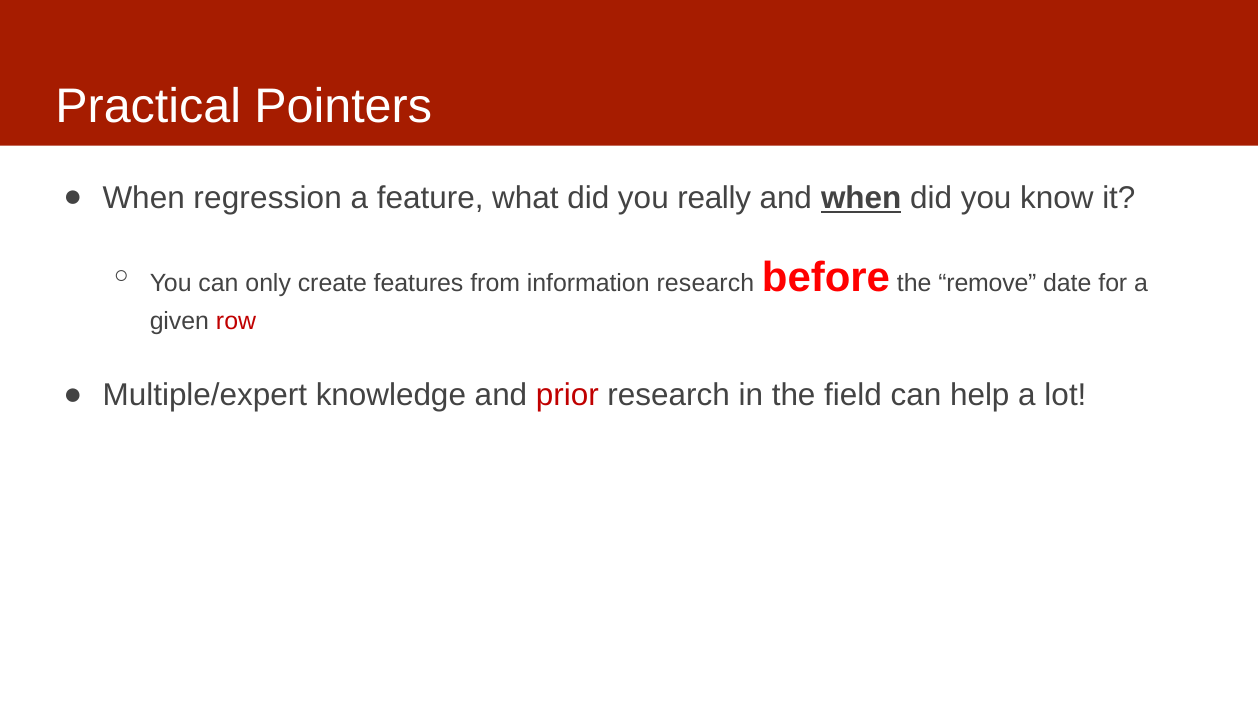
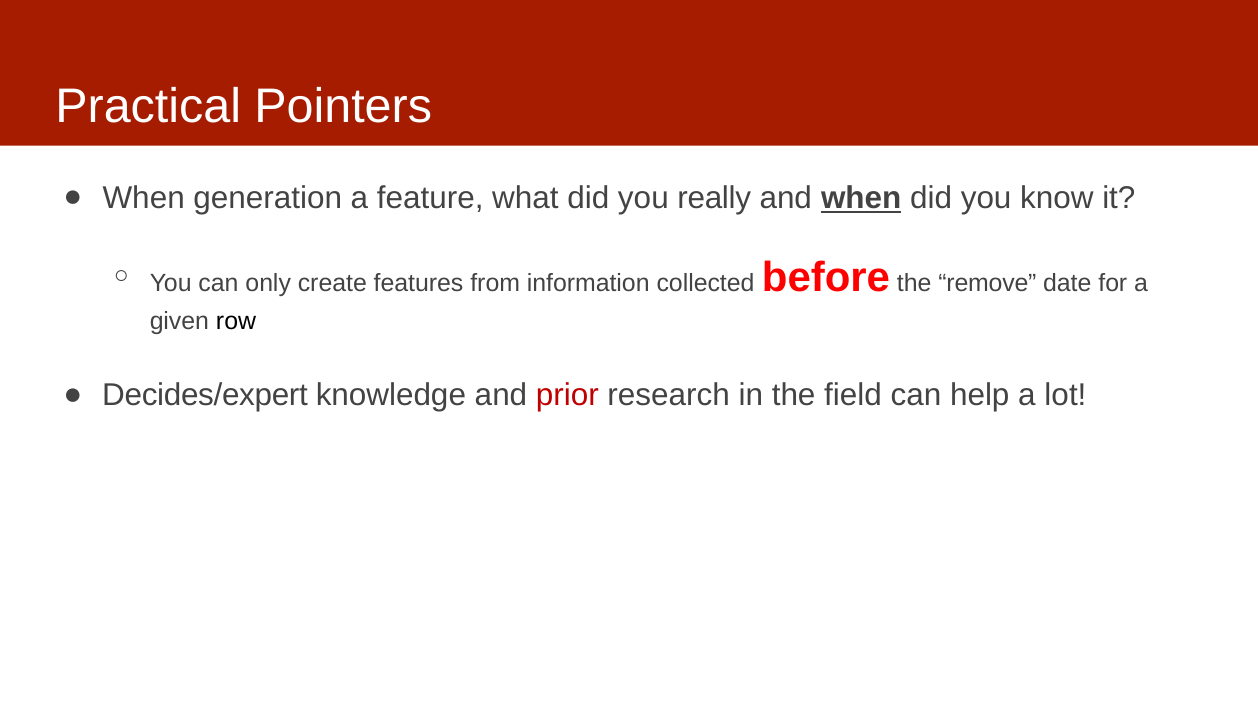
regression: regression -> generation
information research: research -> collected
row colour: red -> black
Multiple/expert: Multiple/expert -> Decides/expert
